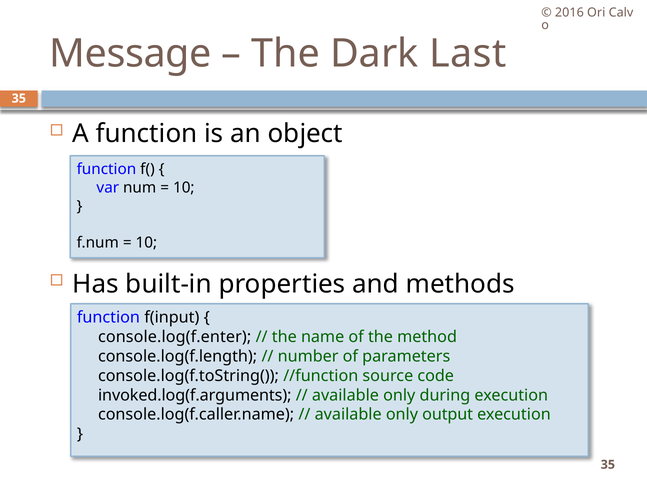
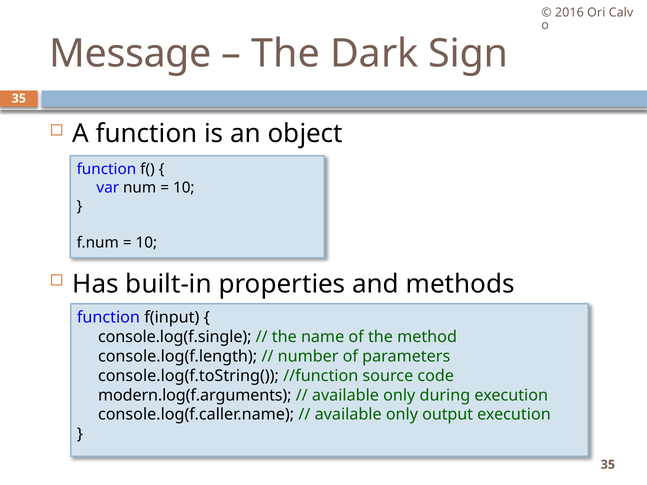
Last: Last -> Sign
console.log(f.enter: console.log(f.enter -> console.log(f.single
invoked.log(f.arguments: invoked.log(f.arguments -> modern.log(f.arguments
